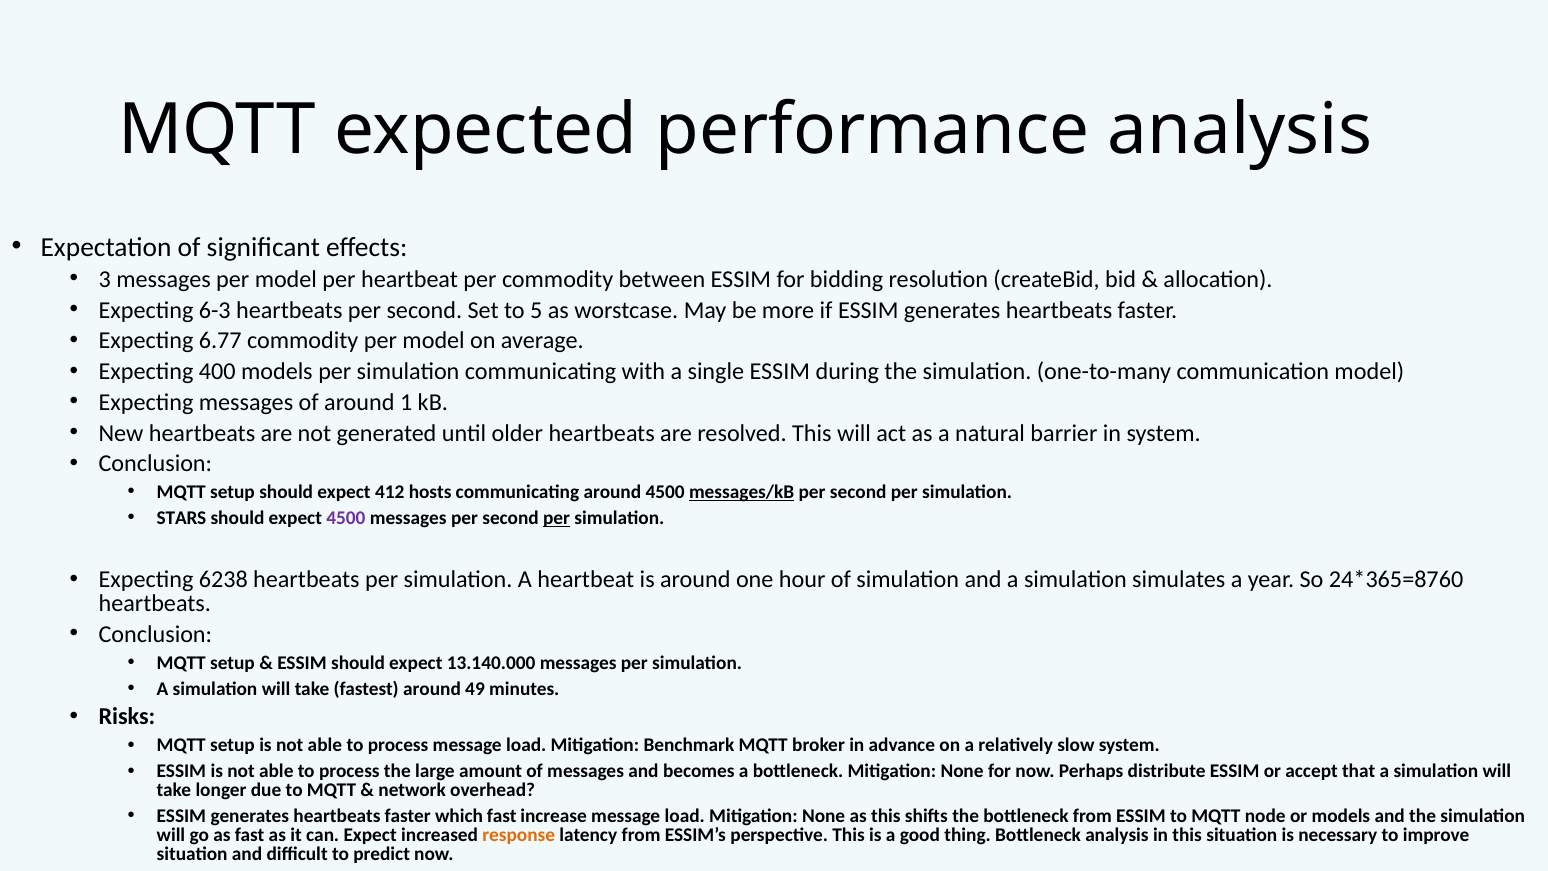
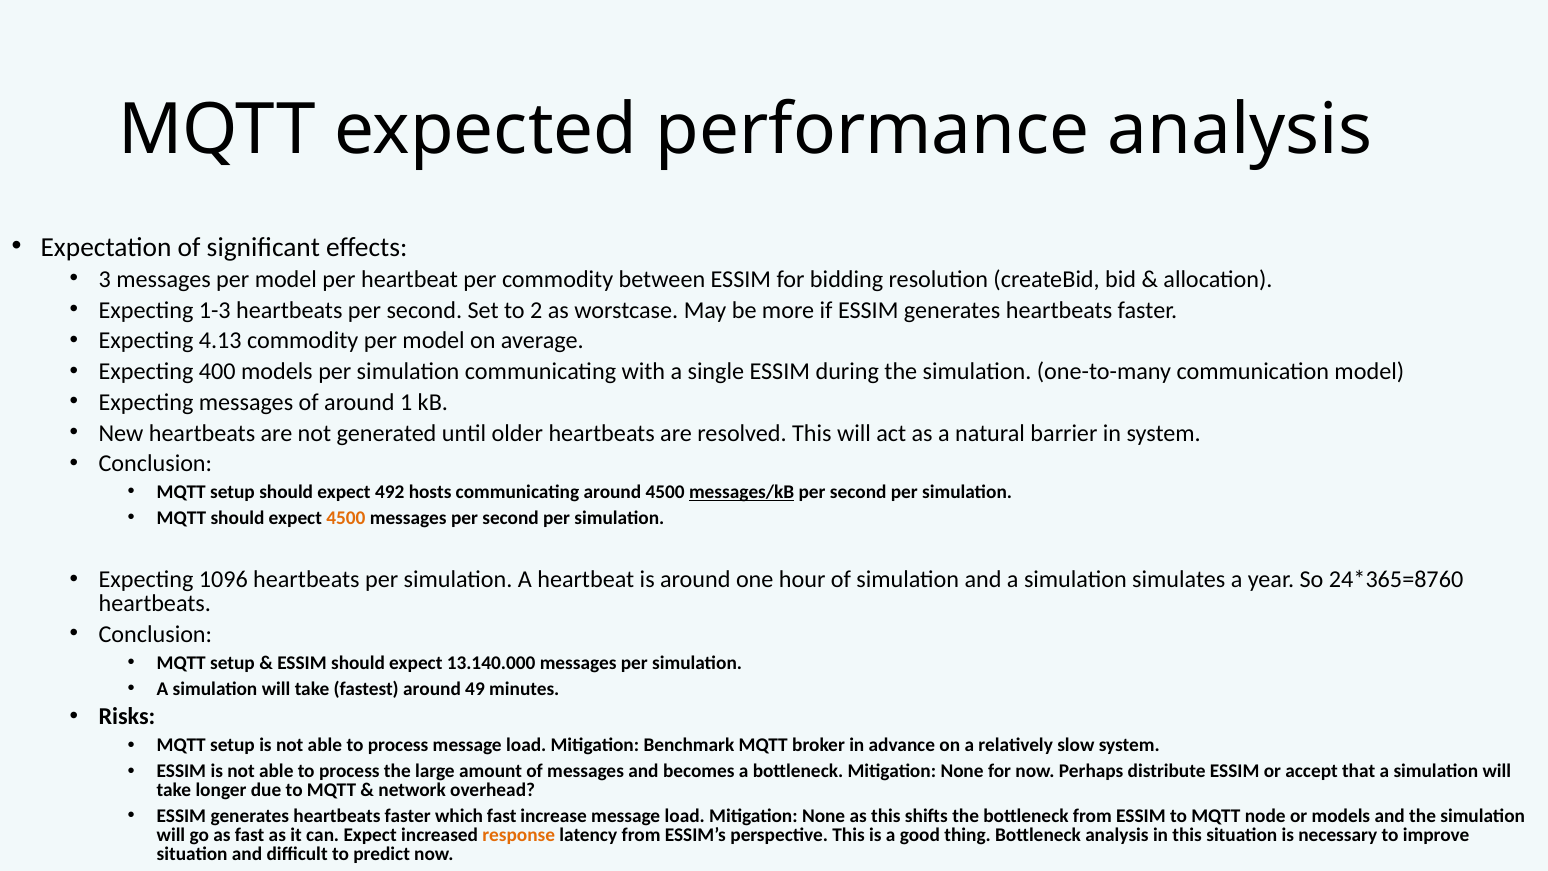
6-3: 6-3 -> 1-3
5: 5 -> 2
6.77: 6.77 -> 4.13
412: 412 -> 492
STARS at (182, 518): STARS -> MQTT
4500 at (346, 518) colour: purple -> orange
per at (557, 518) underline: present -> none
6238: 6238 -> 1096
